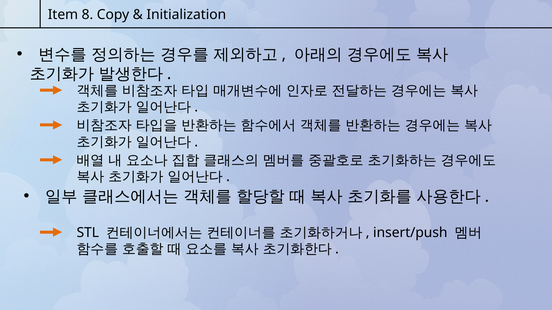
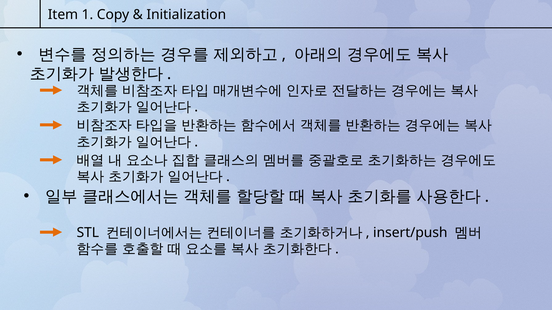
8: 8 -> 1
